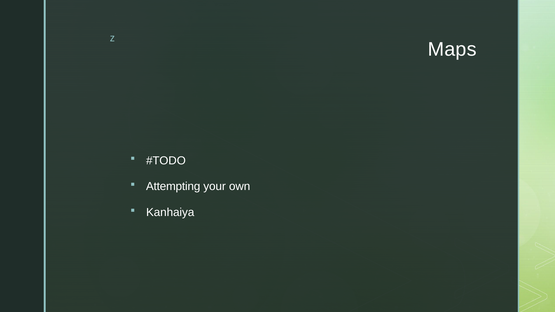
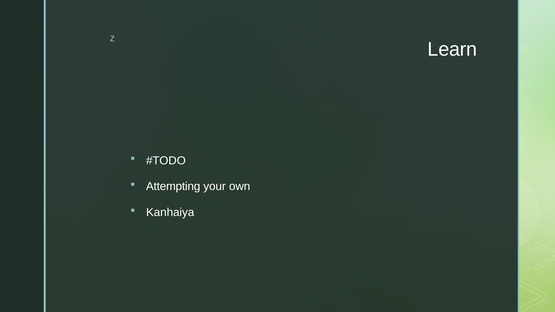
Maps: Maps -> Learn
